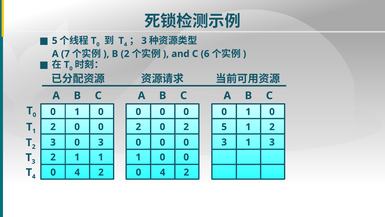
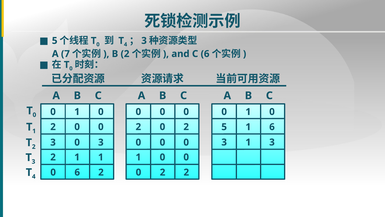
1 2: 2 -> 6
4 at (77, 172): 4 -> 6
4 at (163, 172): 4 -> 2
